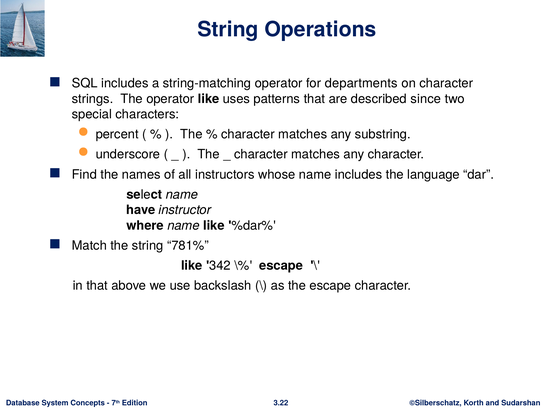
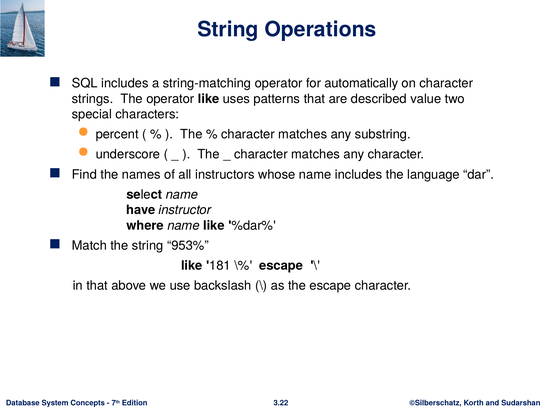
departments: departments -> automatically
since: since -> value
781%: 781% -> 953%
342: 342 -> 181
